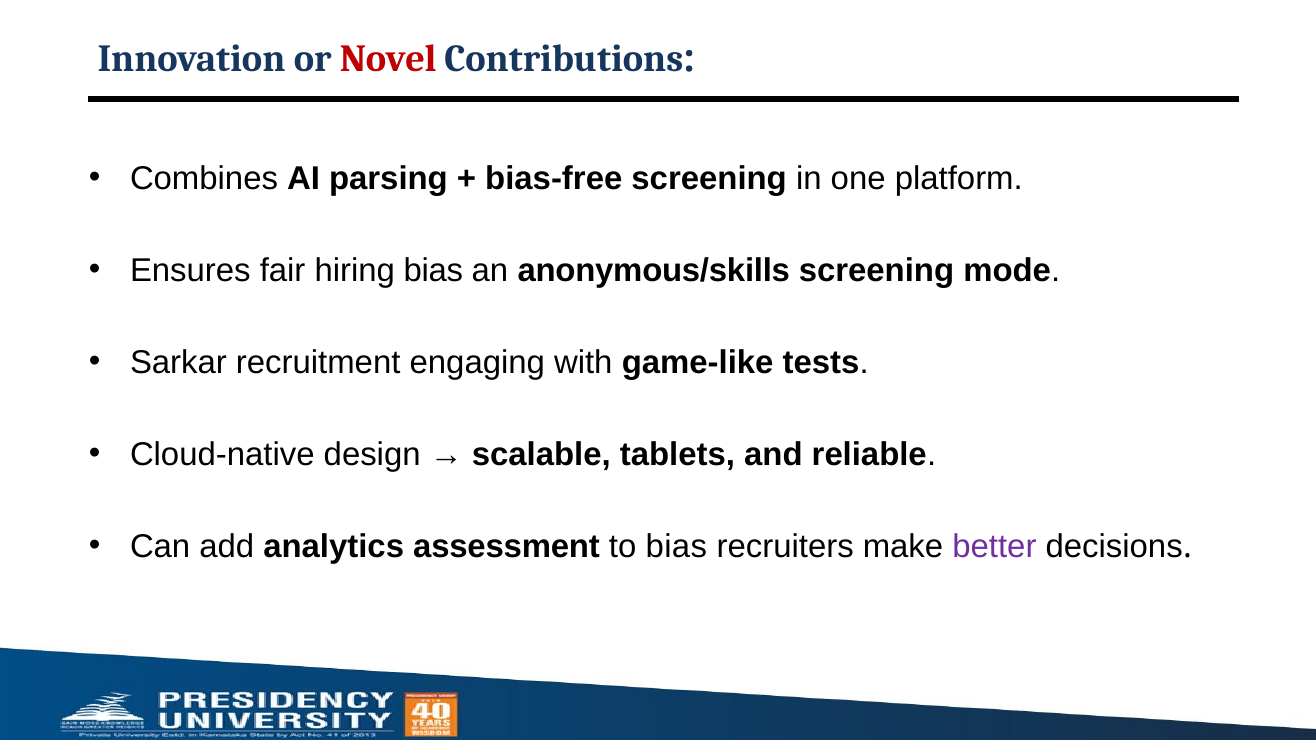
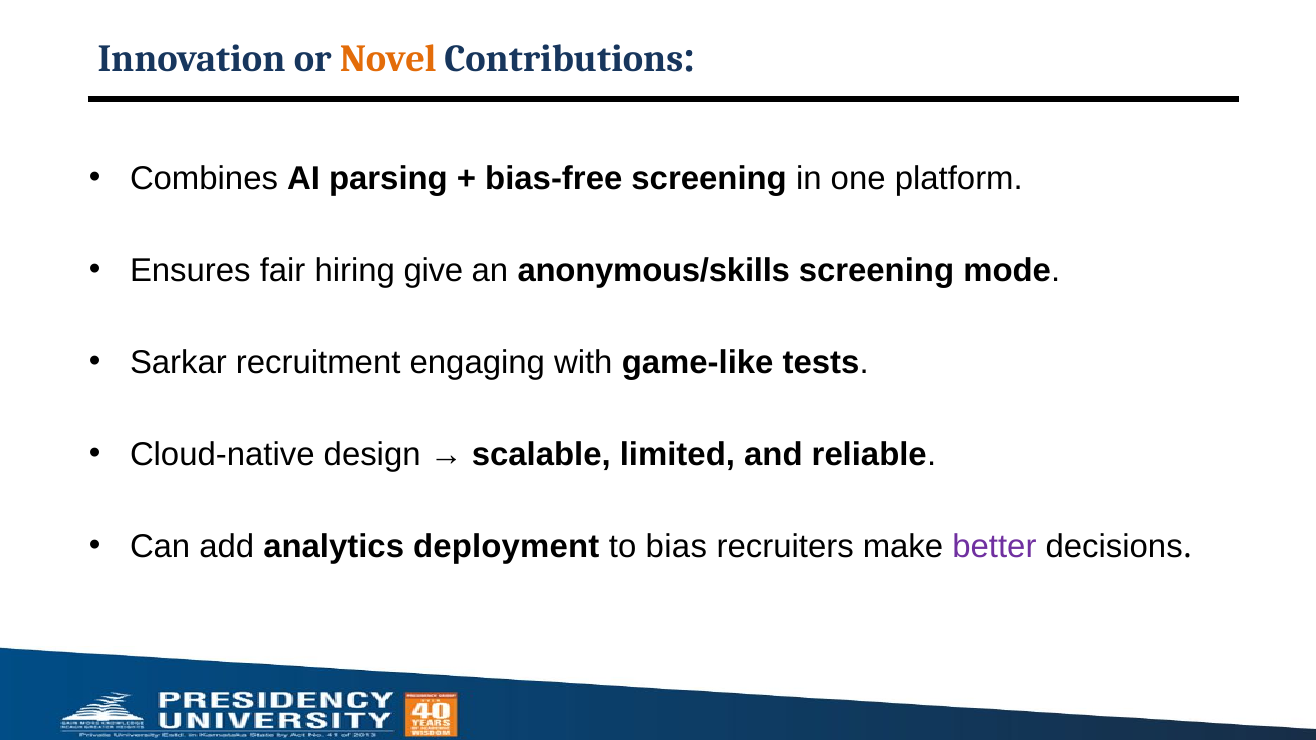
Novel colour: red -> orange
hiring bias: bias -> give
tablets: tablets -> limited
assessment: assessment -> deployment
